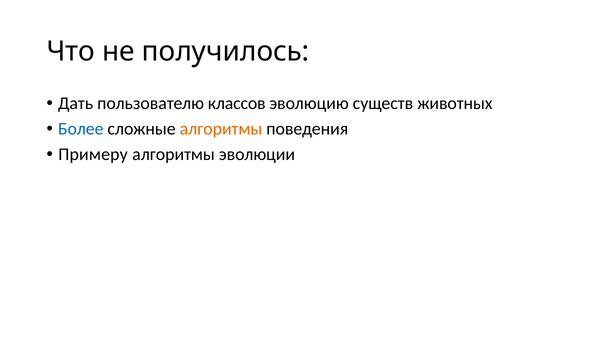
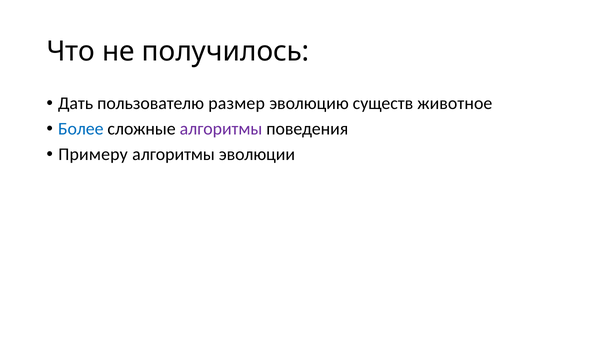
классов: классов -> размер
животных: животных -> животное
алгоритмы at (221, 129) colour: orange -> purple
